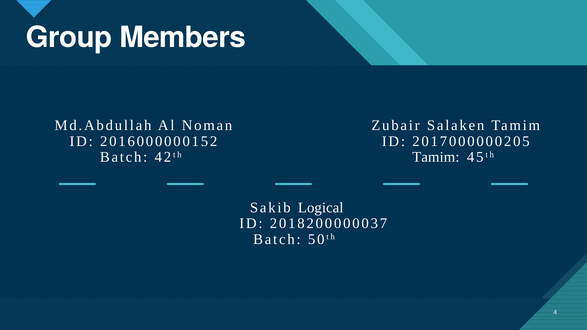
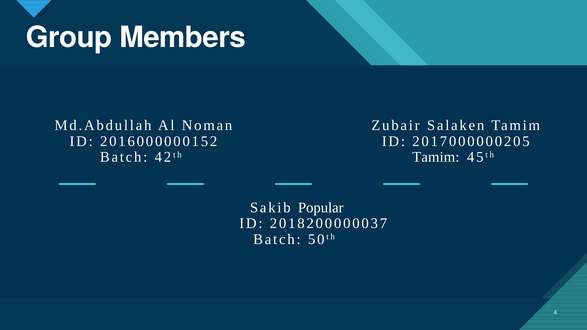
Logical: Logical -> Popular
